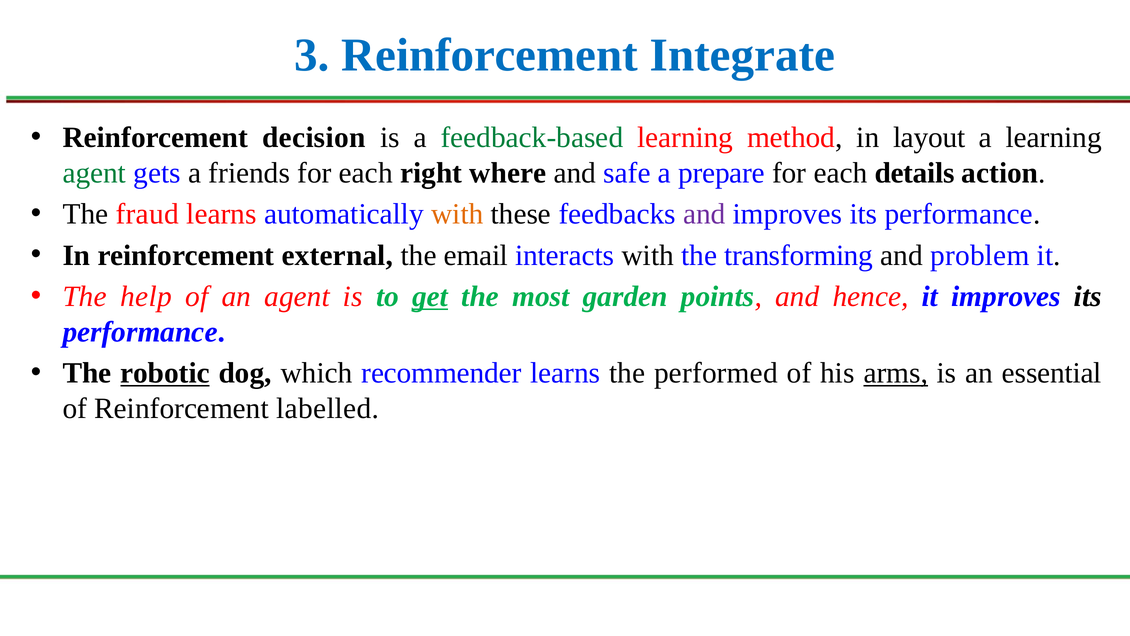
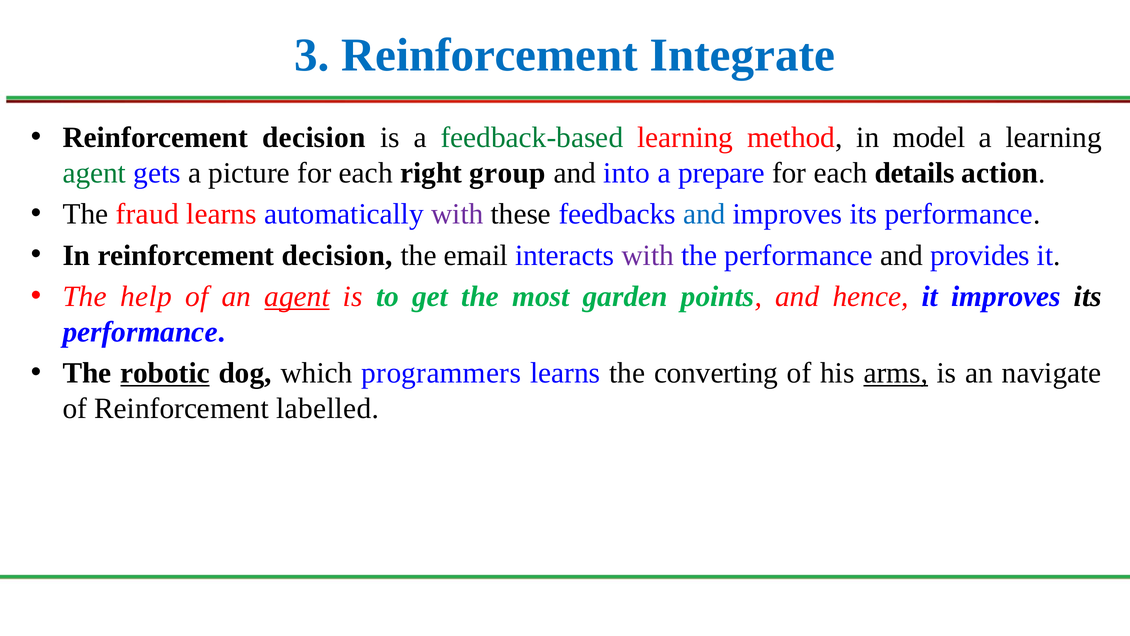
layout: layout -> model
friends: friends -> picture
where: where -> group
safe: safe -> into
with at (457, 214) colour: orange -> purple
and at (704, 214) colour: purple -> blue
In reinforcement external: external -> decision
with at (648, 255) colour: black -> purple
the transforming: transforming -> performance
problem: problem -> provides
agent at (297, 296) underline: none -> present
get underline: present -> none
recommender: recommender -> programmers
performed: performed -> converting
essential: essential -> navigate
